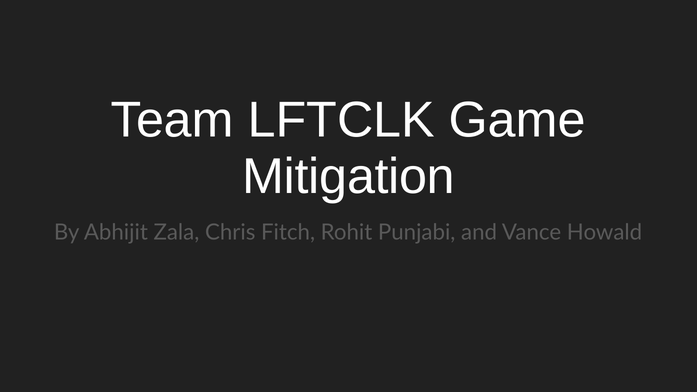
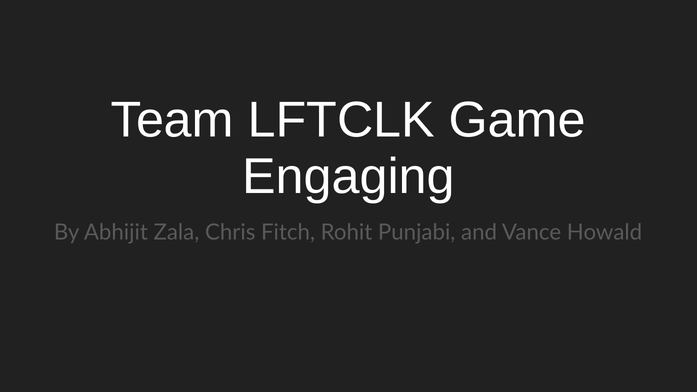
Mitigation: Mitigation -> Engaging
